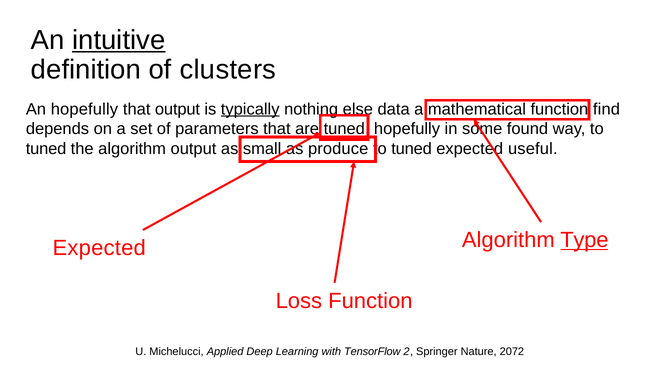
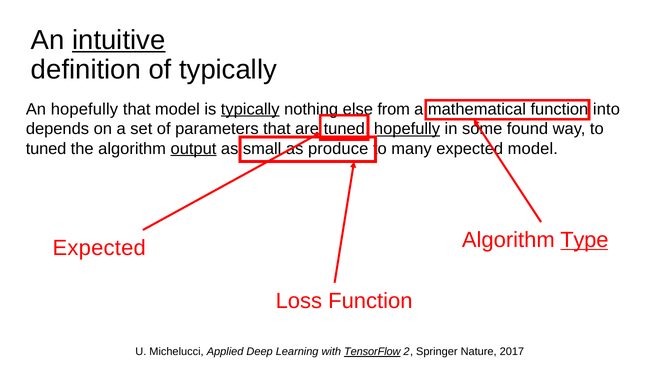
of clusters: clusters -> typically
that output: output -> model
data: data -> from
find: find -> into
hopefully at (407, 129) underline: none -> present
output at (193, 149) underline: none -> present
tuned at (412, 149): tuned -> many
expected useful: useful -> model
TensorFlow underline: none -> present
2072: 2072 -> 2017
